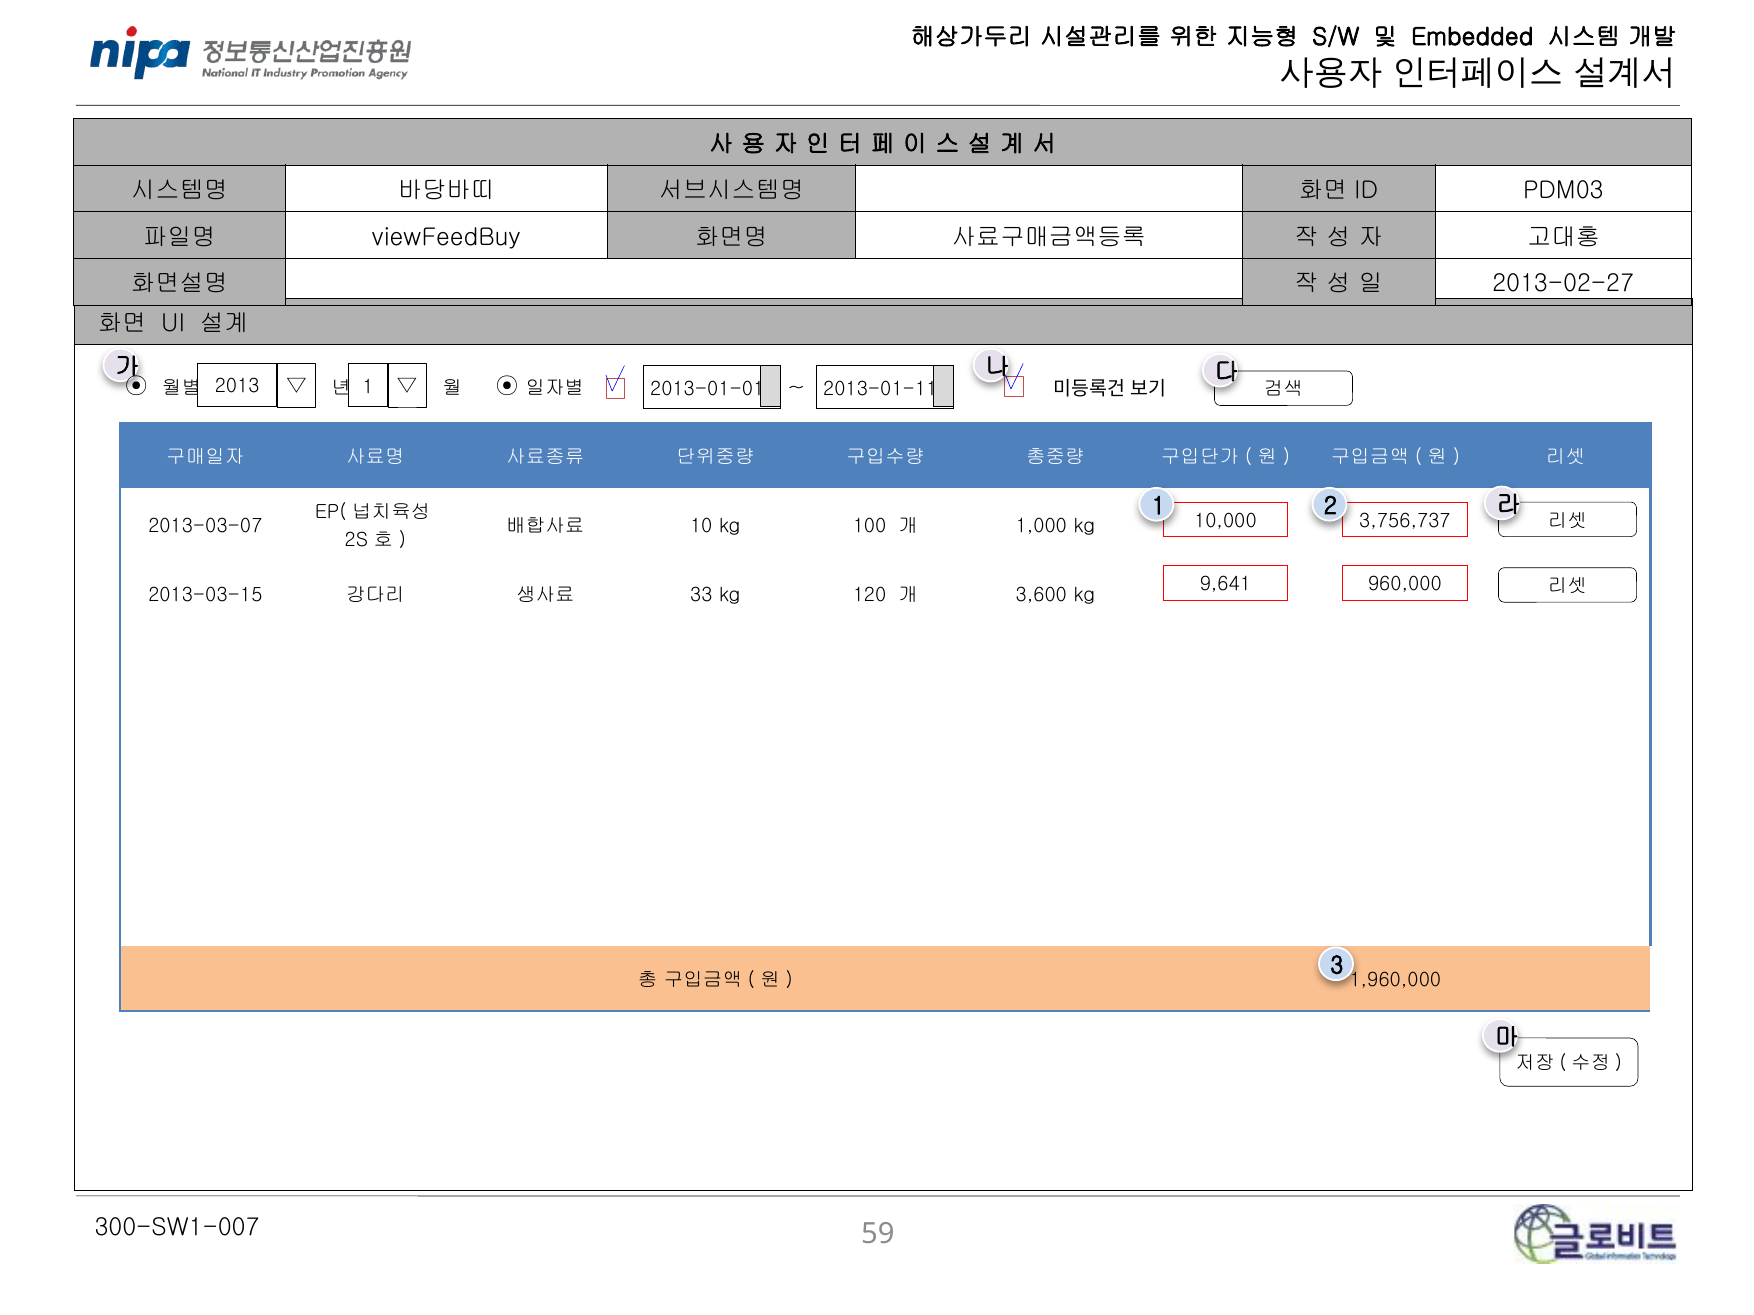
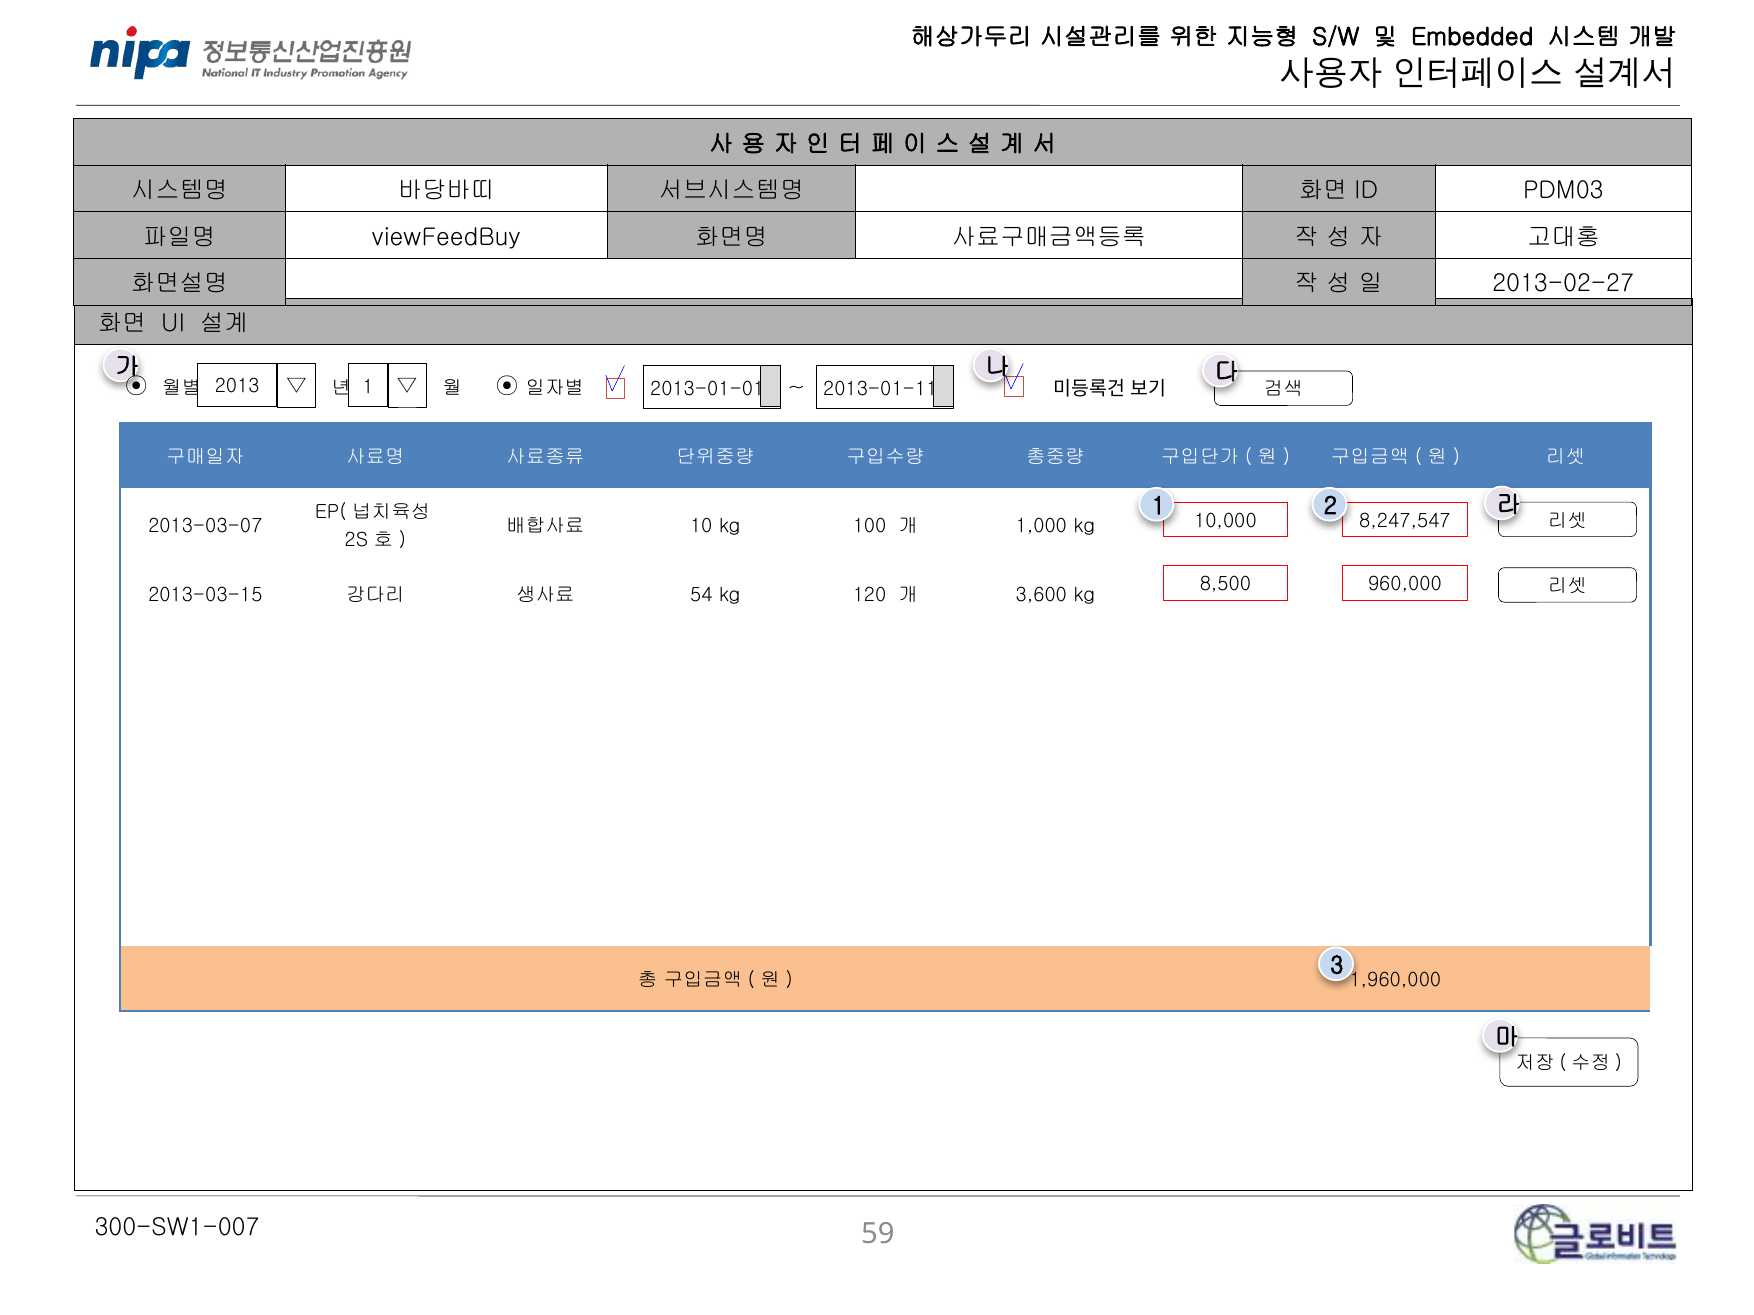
3,756,737: 3,756,737 -> 8,247,547
9,641: 9,641 -> 8,500
33: 33 -> 54
